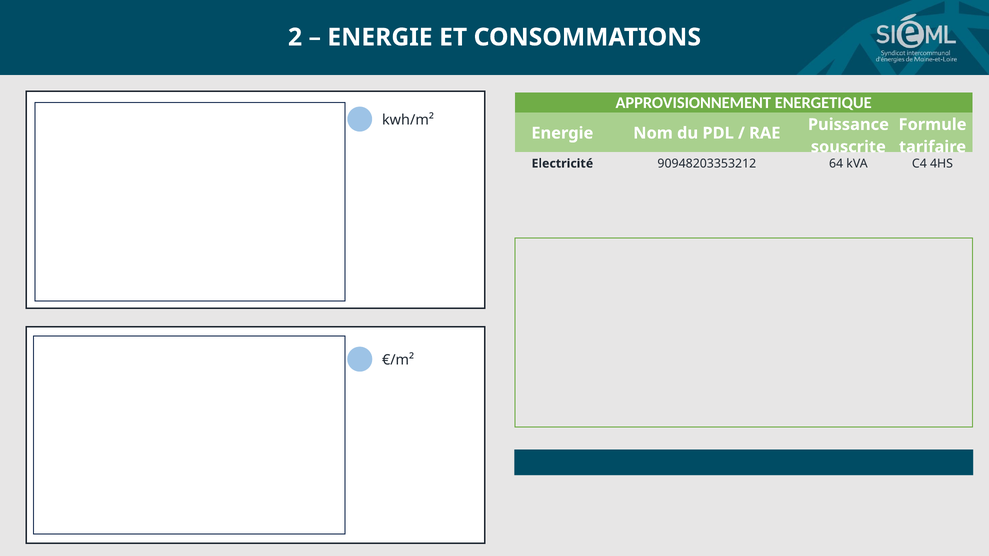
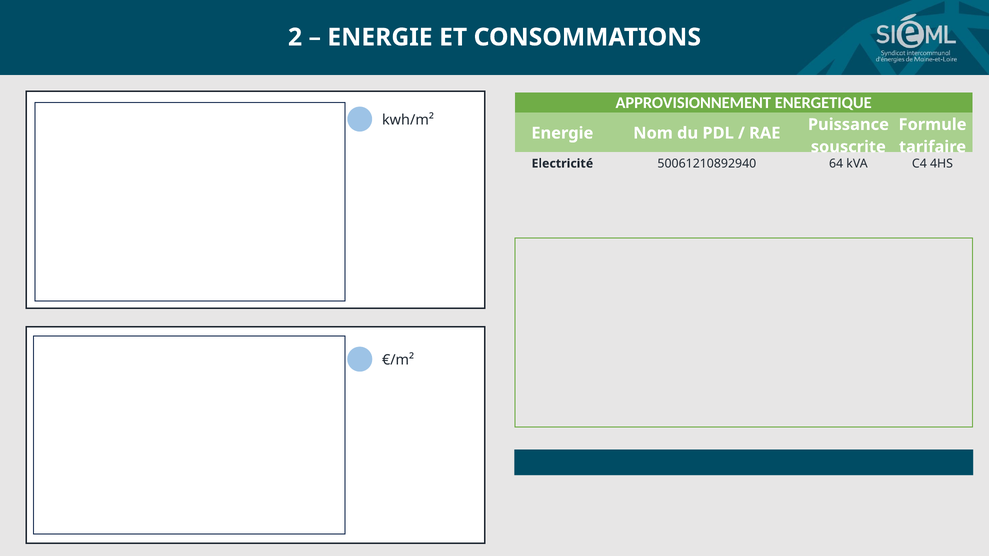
90948203353212: 90948203353212 -> 50061210892940
